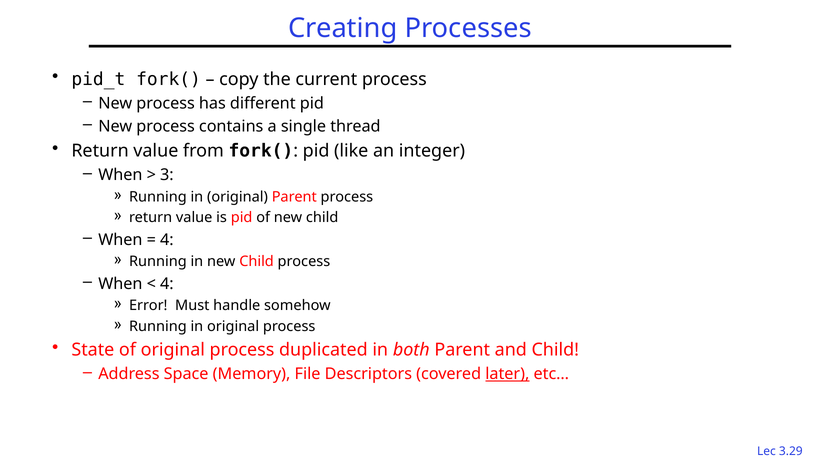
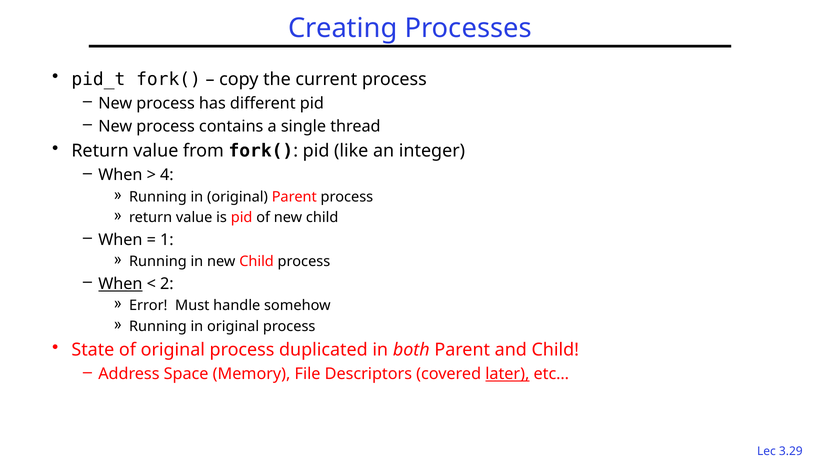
3: 3 -> 4
4 at (167, 240): 4 -> 1
When at (120, 284) underline: none -> present
4 at (167, 284): 4 -> 2
